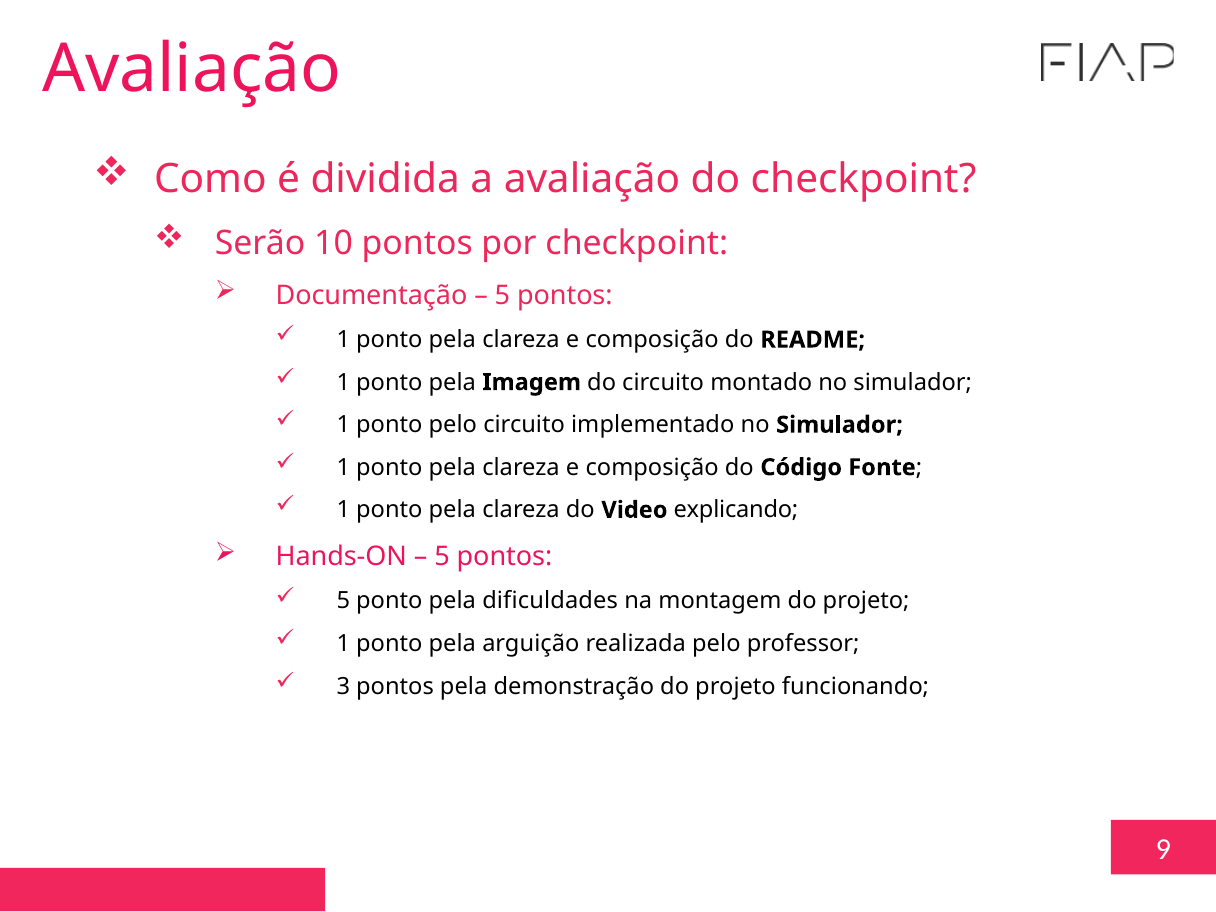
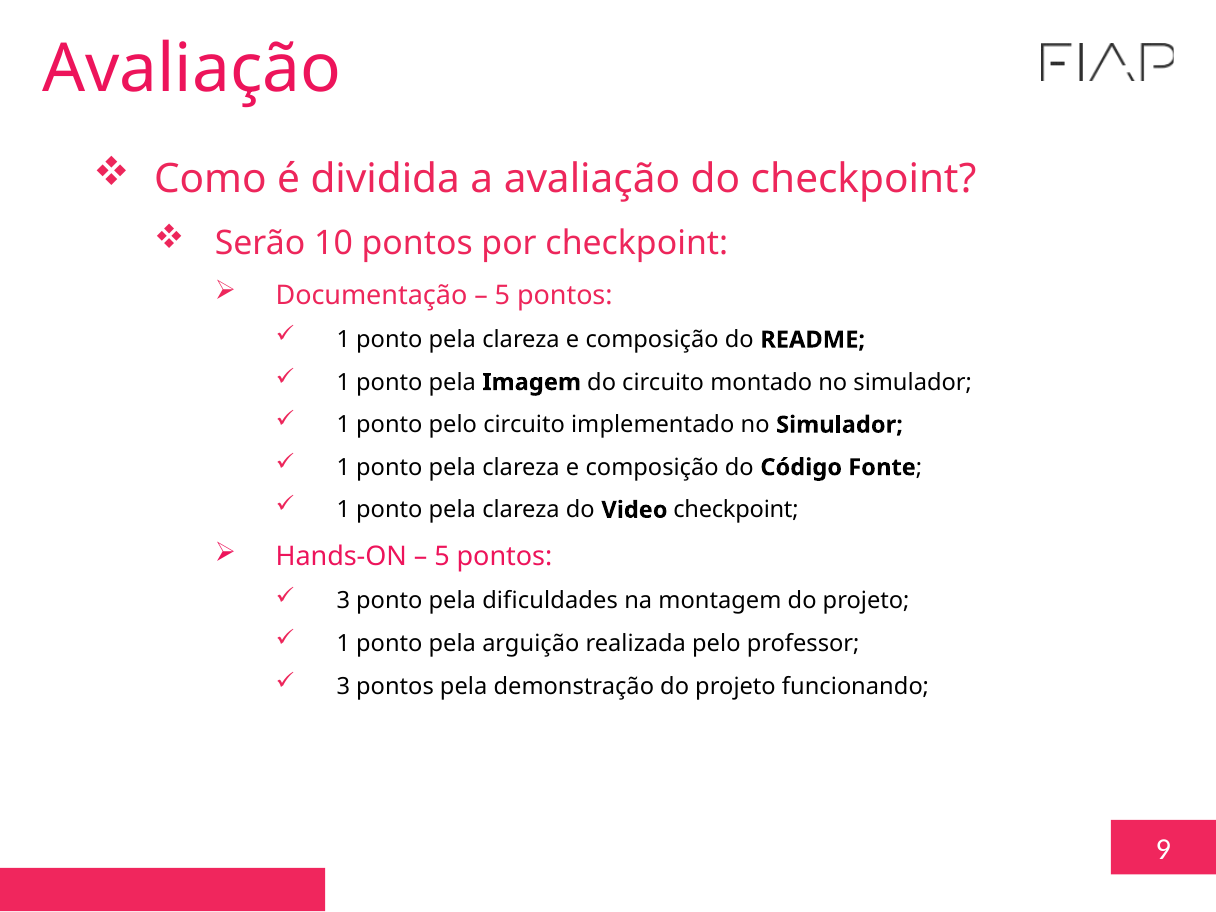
Video explicando: explicando -> checkpoint
5 at (343, 601): 5 -> 3
